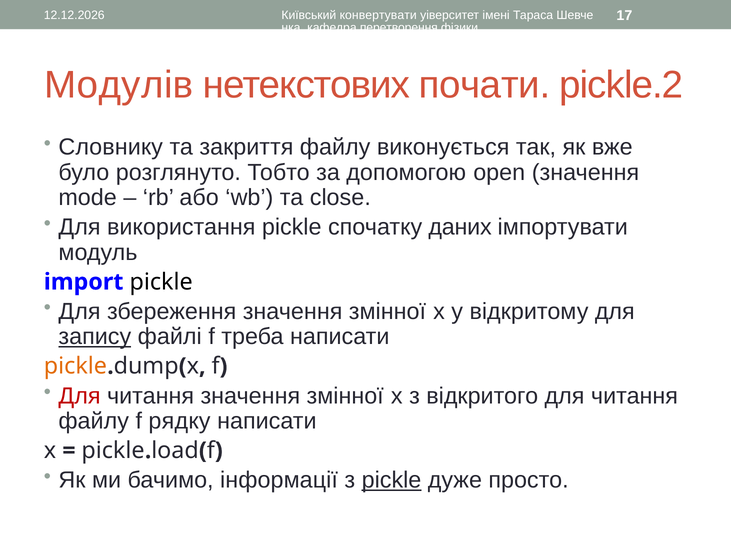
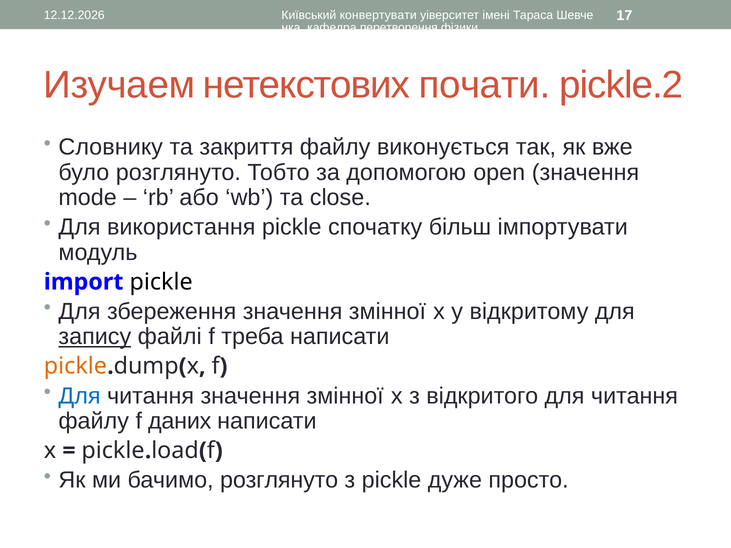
Модулів: Модулів -> Изучаем
даних: даних -> більш
Для at (79, 396) colour: red -> blue
рядку: рядку -> даних
бачимо інформації: інформації -> розглянуто
pickle at (392, 480) underline: present -> none
